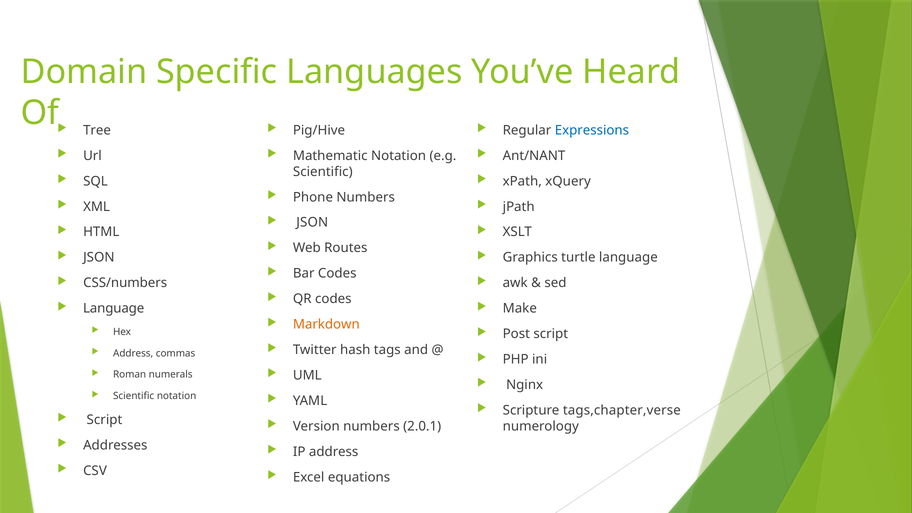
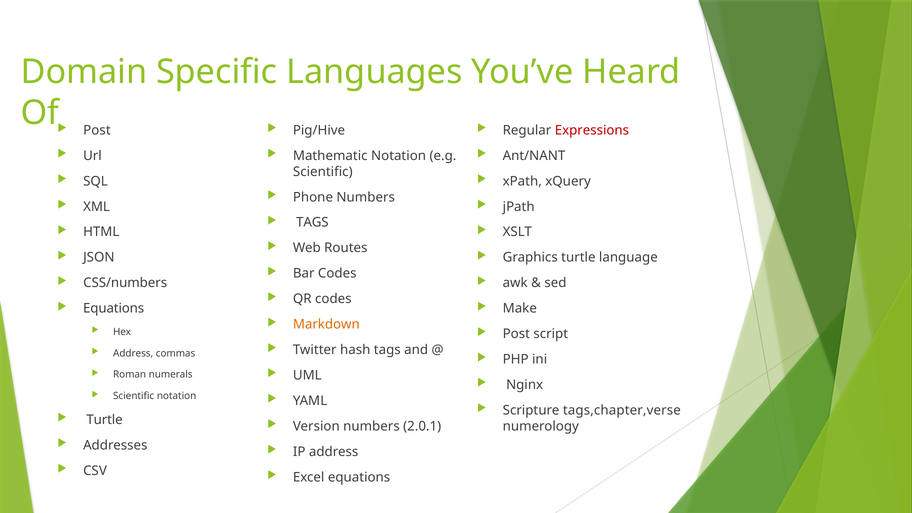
Tree at (97, 130): Tree -> Post
Expressions colour: blue -> red
JSON at (312, 223): JSON -> TAGS
Language at (114, 309): Language -> Equations
Script at (104, 420): Script -> Turtle
